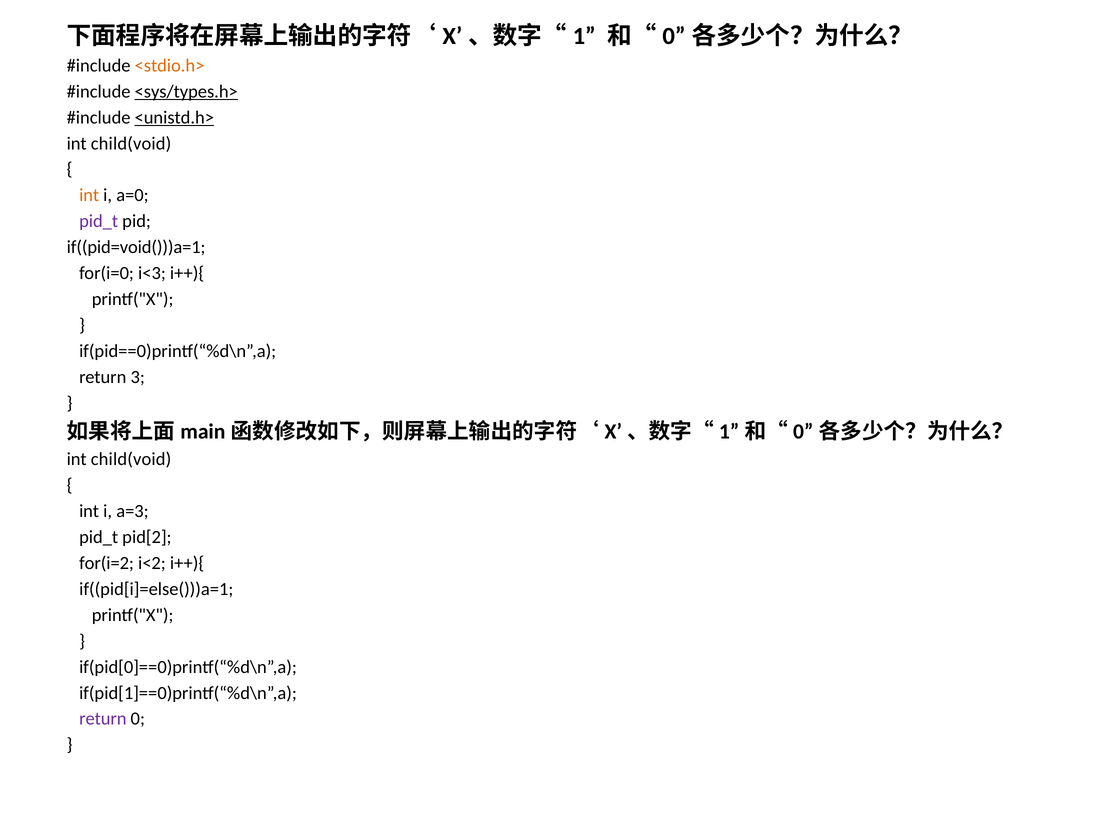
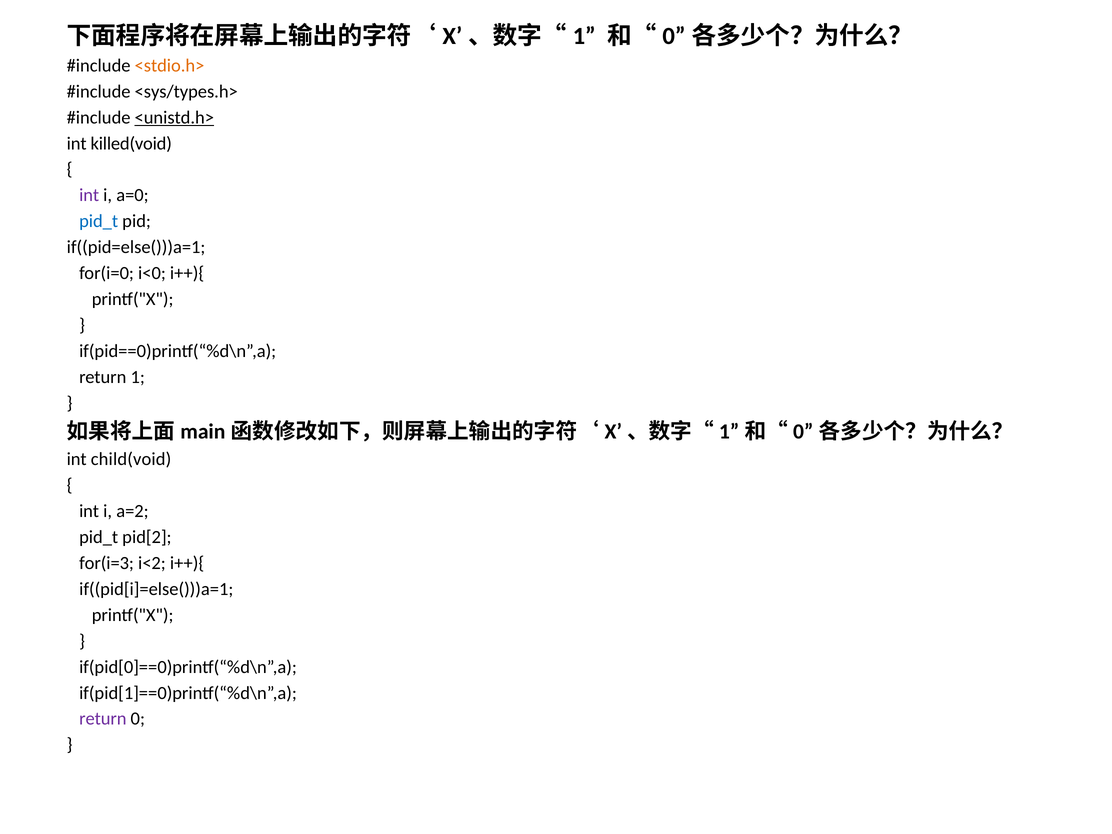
<sys/types.h> underline: present -> none
child(void at (131, 143): child(void -> killed(void
int at (89, 195) colour: orange -> purple
pid_t at (99, 221) colour: purple -> blue
if((pid=void()))a=1: if((pid=void()))a=1 -> if((pid=else()))a=1
i<3: i<3 -> i<0
3: 3 -> 1
a=3: a=3 -> a=2
for(i=2: for(i=2 -> for(i=3
